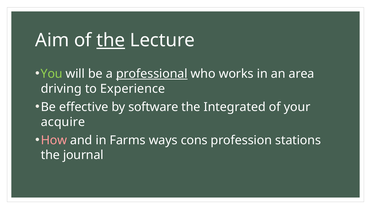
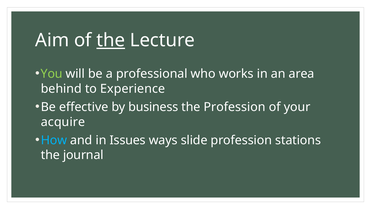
professional underline: present -> none
driving: driving -> behind
software: software -> business
the Integrated: Integrated -> Profession
How colour: pink -> light blue
Farms: Farms -> Issues
cons: cons -> slide
